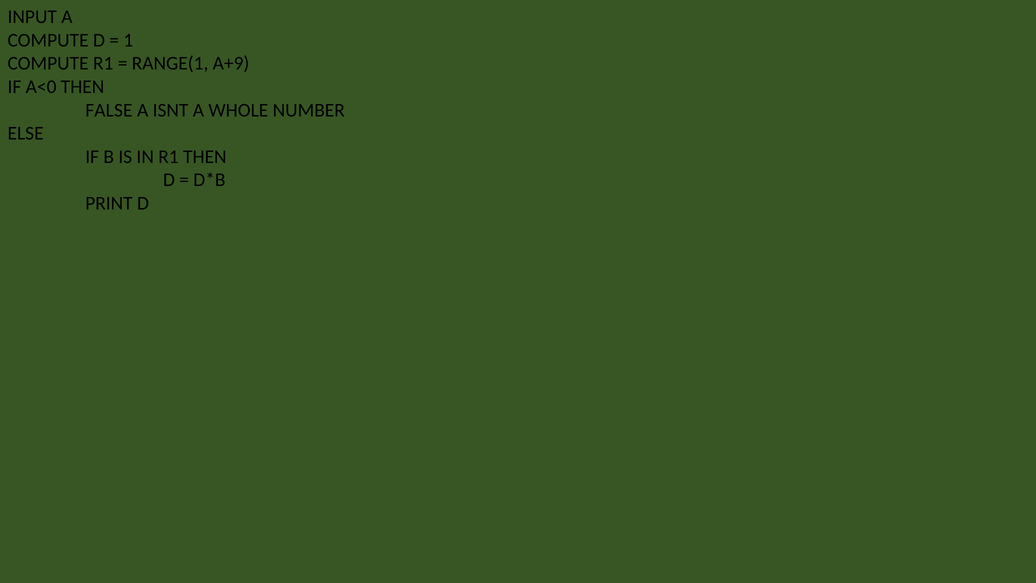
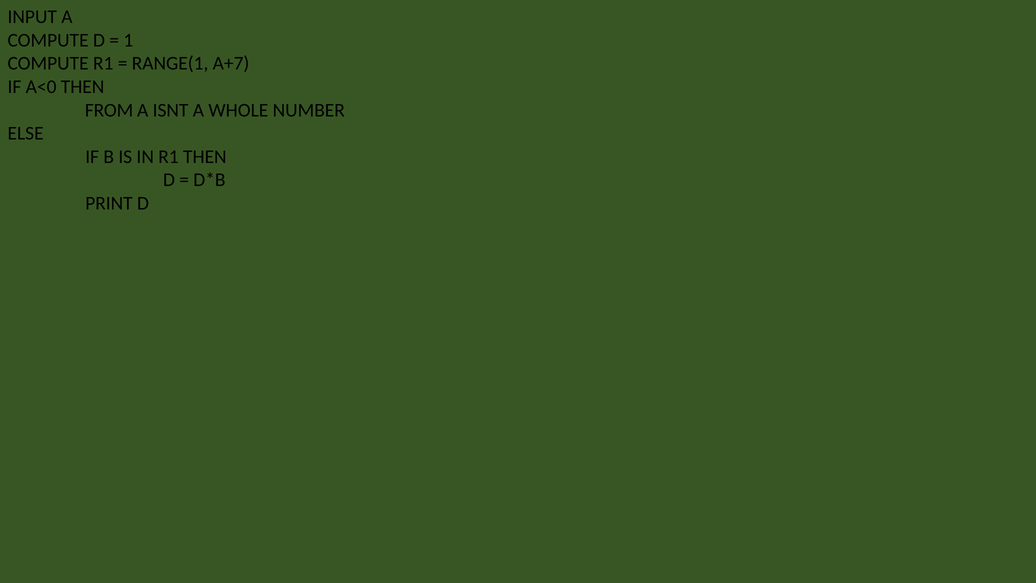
A+9: A+9 -> A+7
FALSE: FALSE -> FROM
